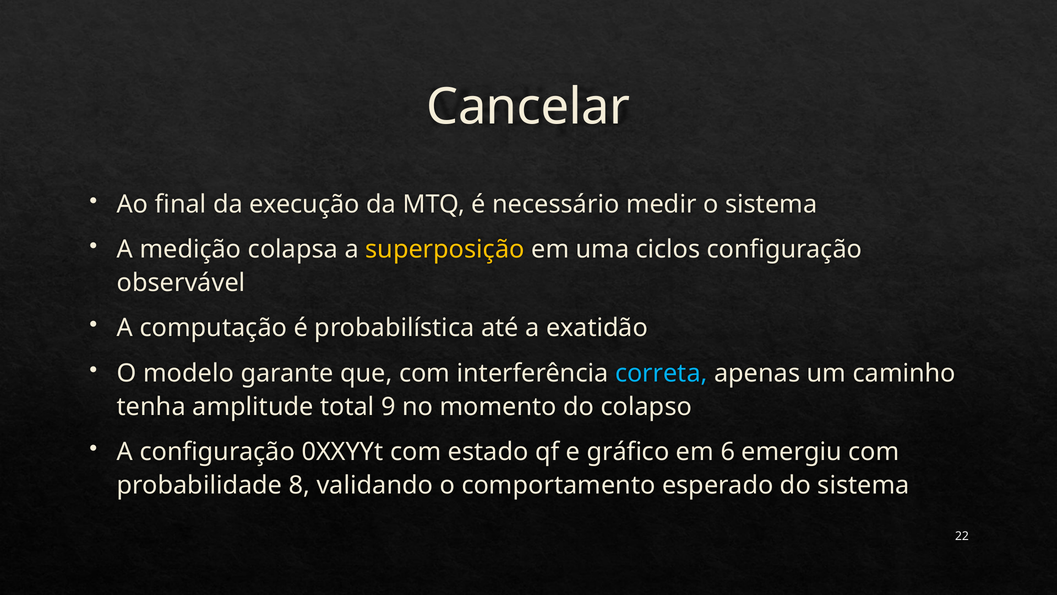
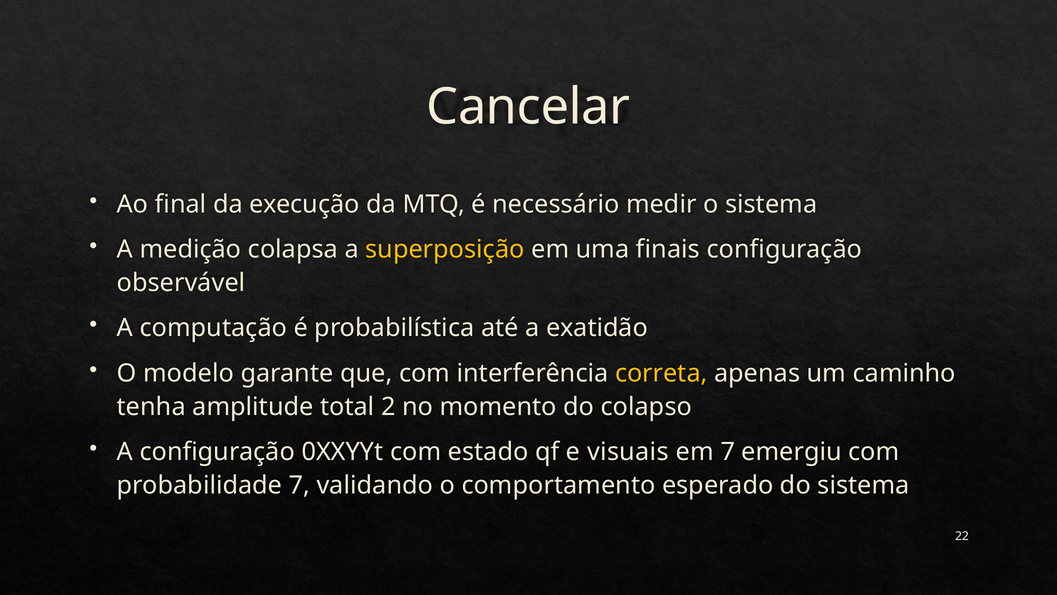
ciclos: ciclos -> finais
correta colour: light blue -> yellow
9: 9 -> 2
gráfico: gráfico -> visuais
em 6: 6 -> 7
probabilidade 8: 8 -> 7
